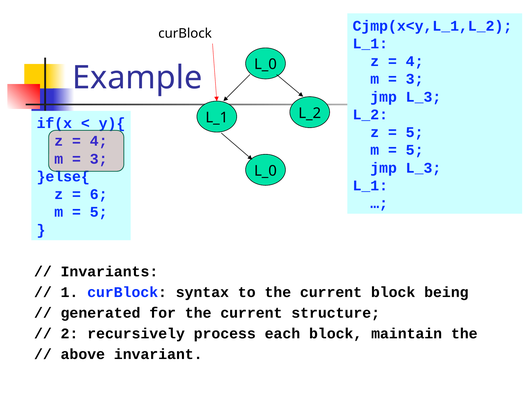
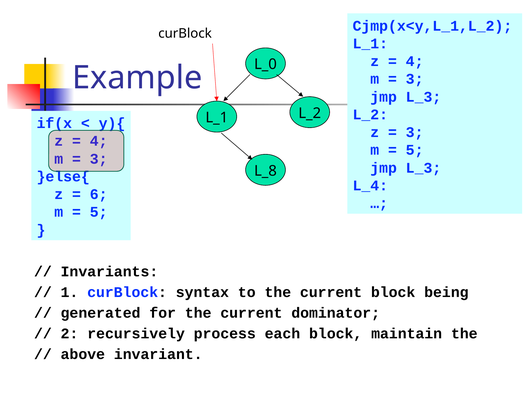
5 at (415, 132): 5 -> 3
L_0 at (265, 171): L_0 -> L_8
L_1 at (370, 185): L_1 -> L_4
structure: structure -> dominator
